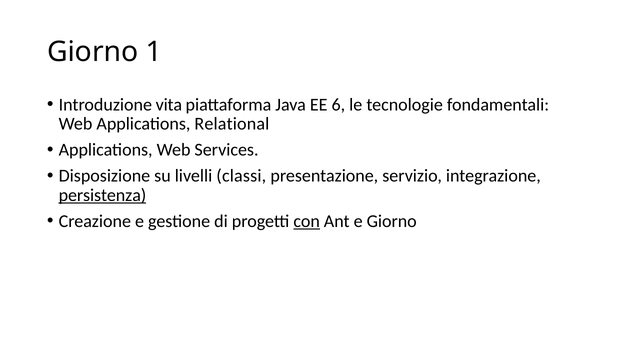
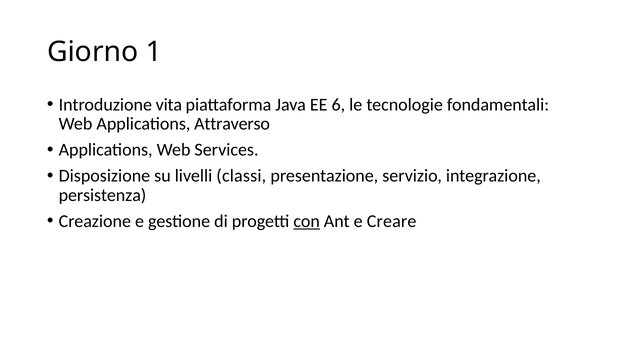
Relational: Relational -> Attraverso
persistenza underline: present -> none
e Giorno: Giorno -> Creare
